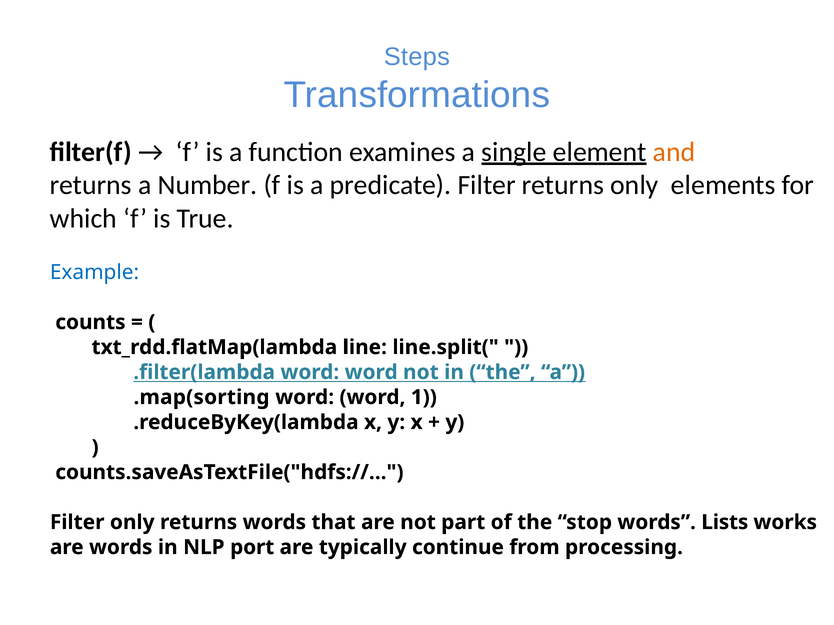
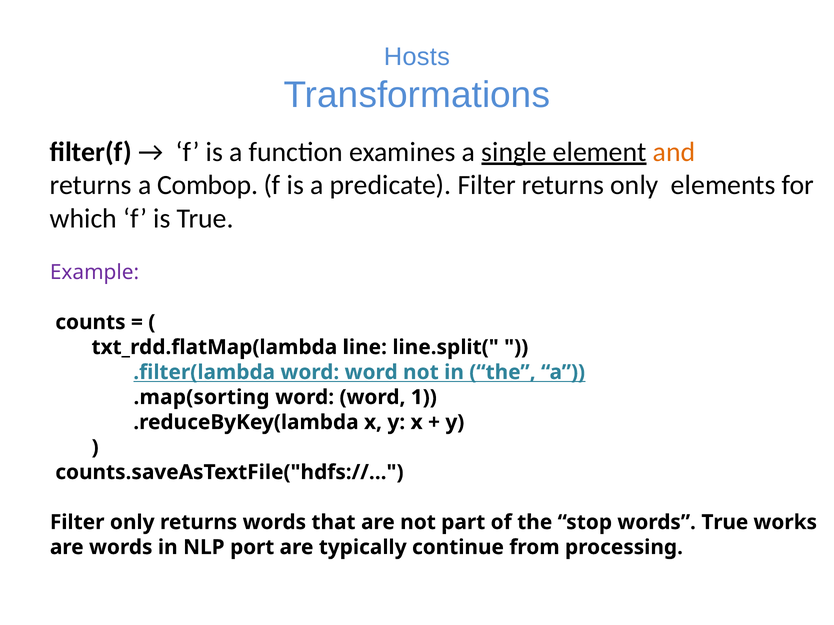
Steps: Steps -> Hosts
Number: Number -> Combop
Example colour: blue -> purple
words Lists: Lists -> True
